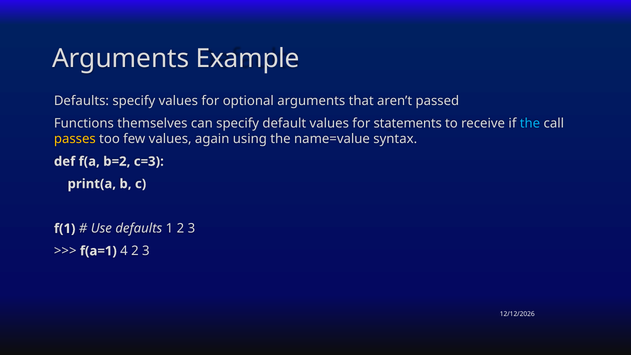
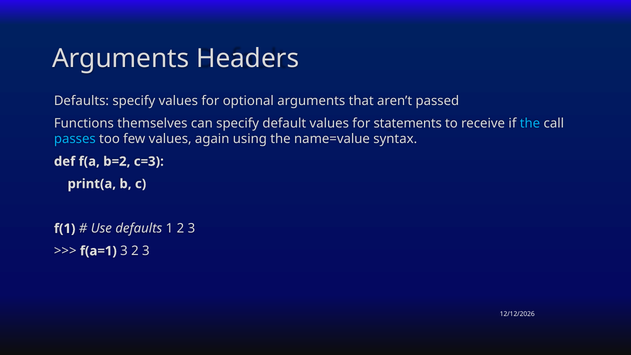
Example: Example -> Headers
passes colour: yellow -> light blue
f(a=1 4: 4 -> 3
